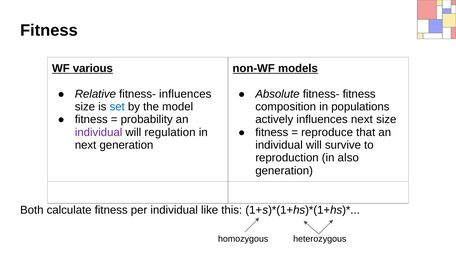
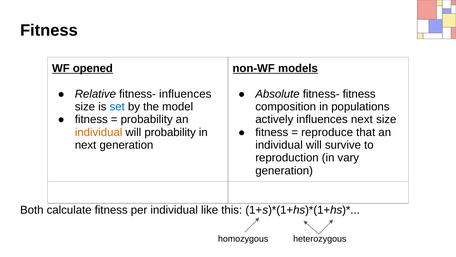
various: various -> opened
individual at (99, 132) colour: purple -> orange
will regulation: regulation -> probability
also: also -> vary
